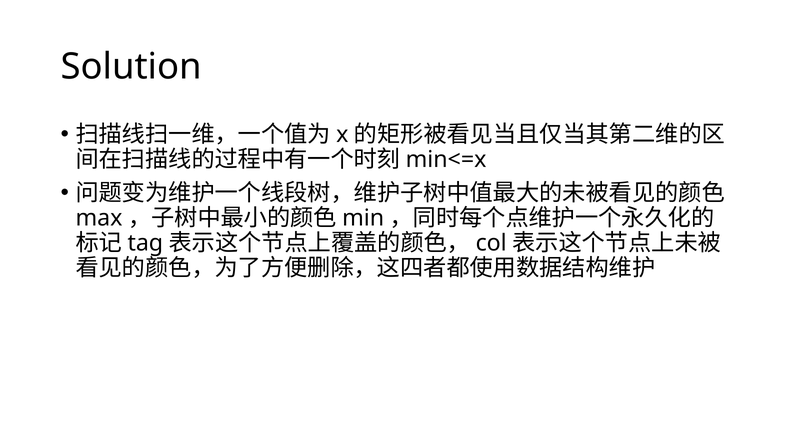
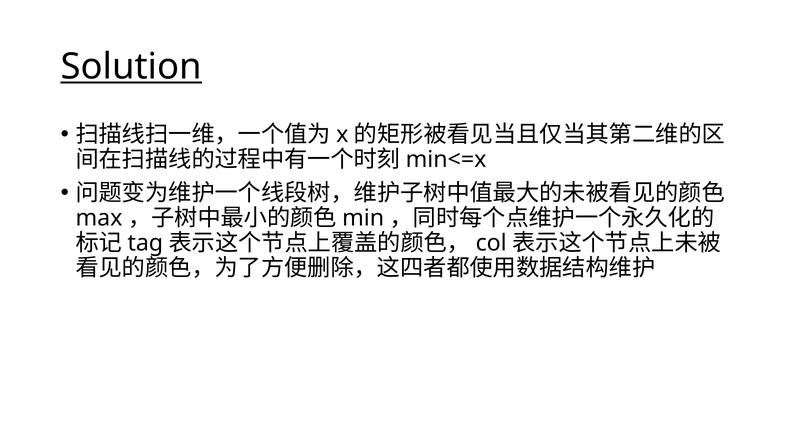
Solution underline: none -> present
